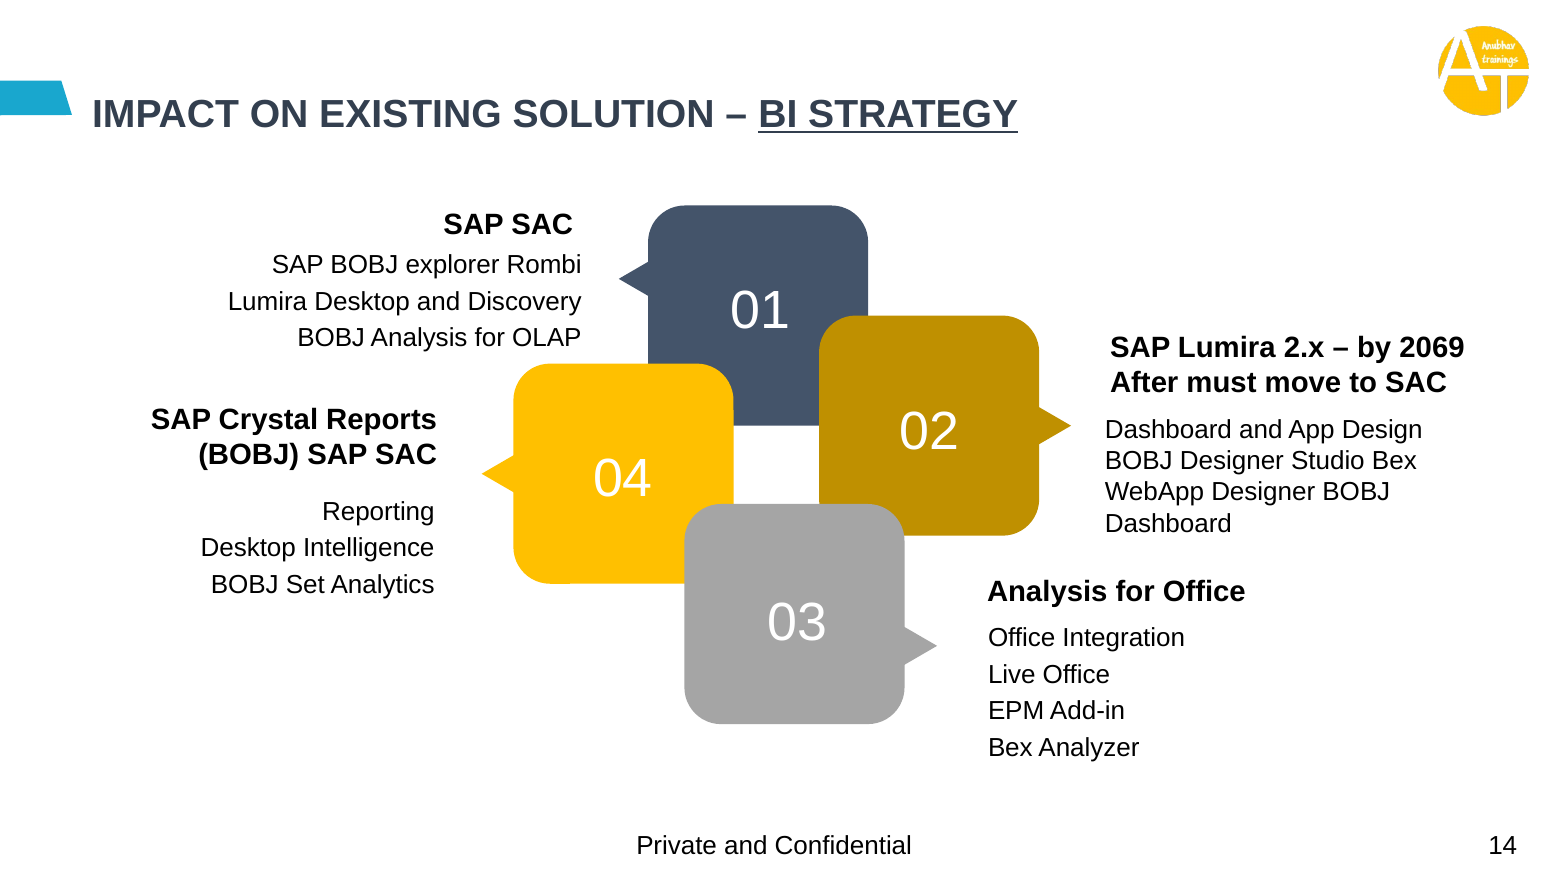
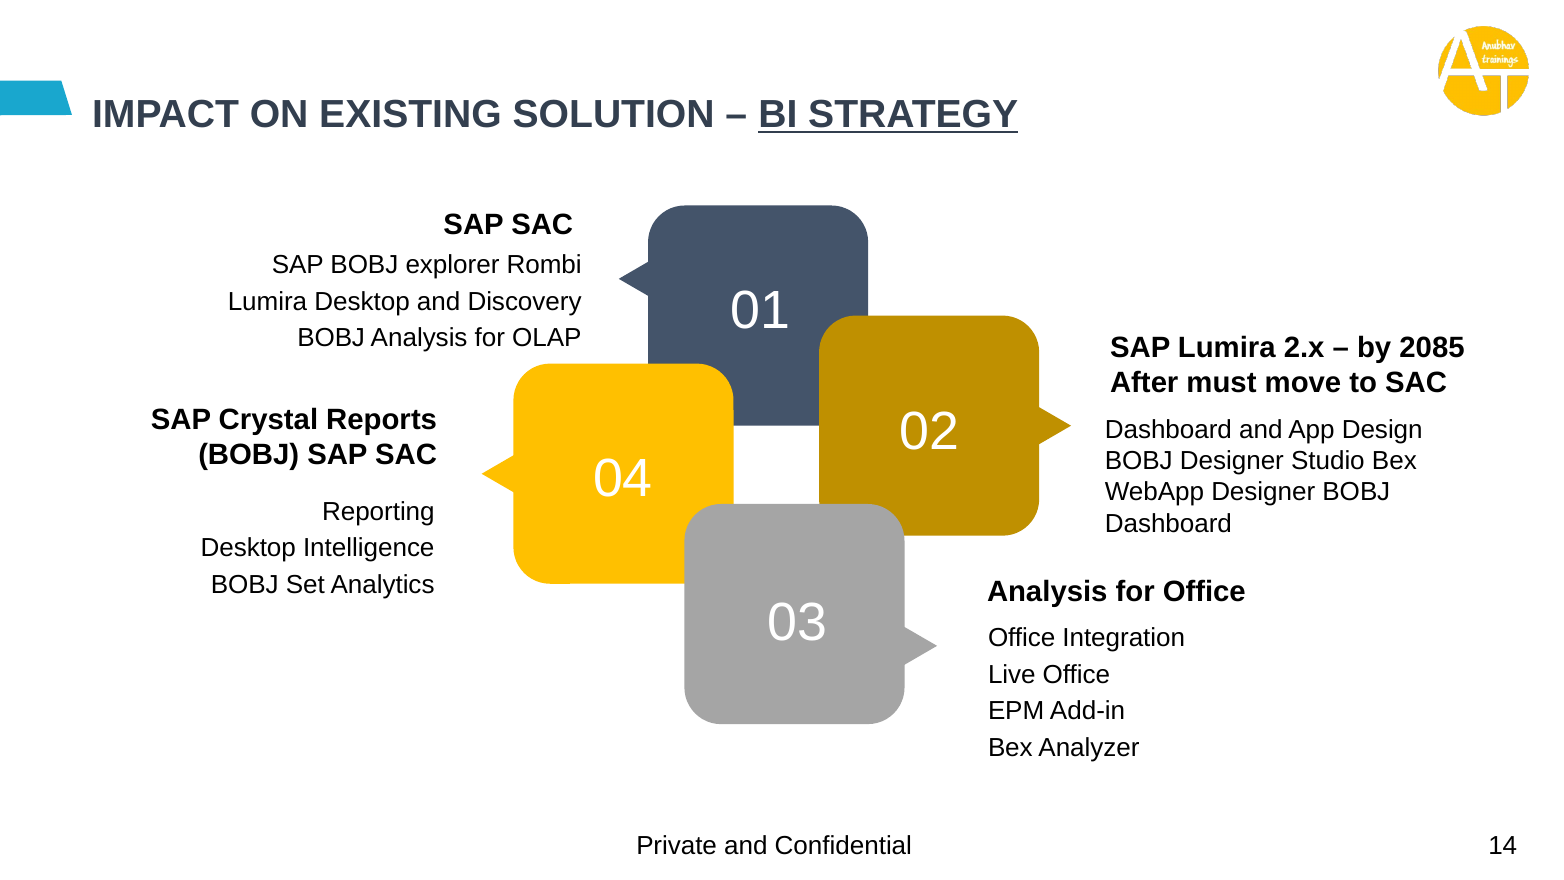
2069: 2069 -> 2085
